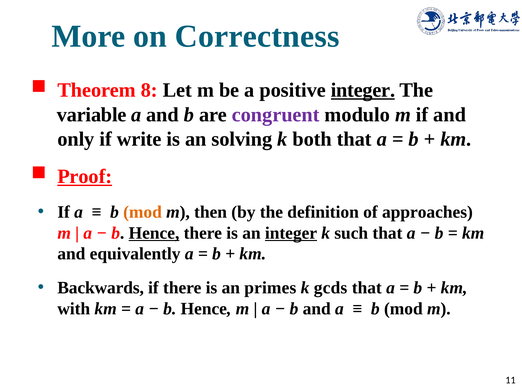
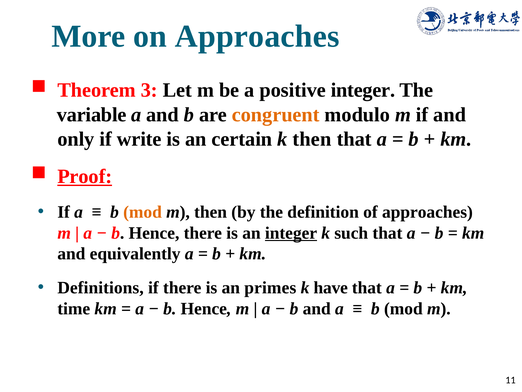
on Correctness: Correctness -> Approaches
8: 8 -> 3
integer at (363, 90) underline: present -> none
congruent colour: purple -> orange
solving: solving -> certain
k both: both -> then
Hence at (154, 233) underline: present -> none
Backwards: Backwards -> Definitions
gcds: gcds -> have
with: with -> time
